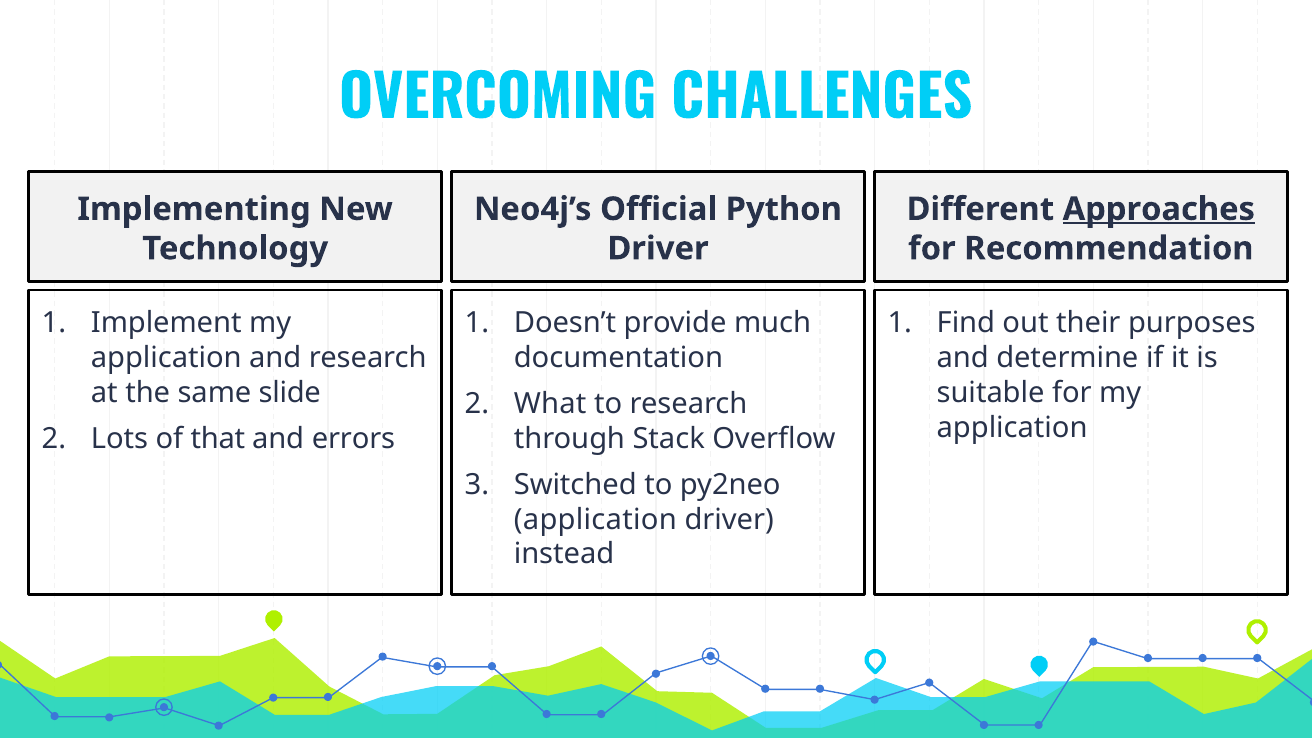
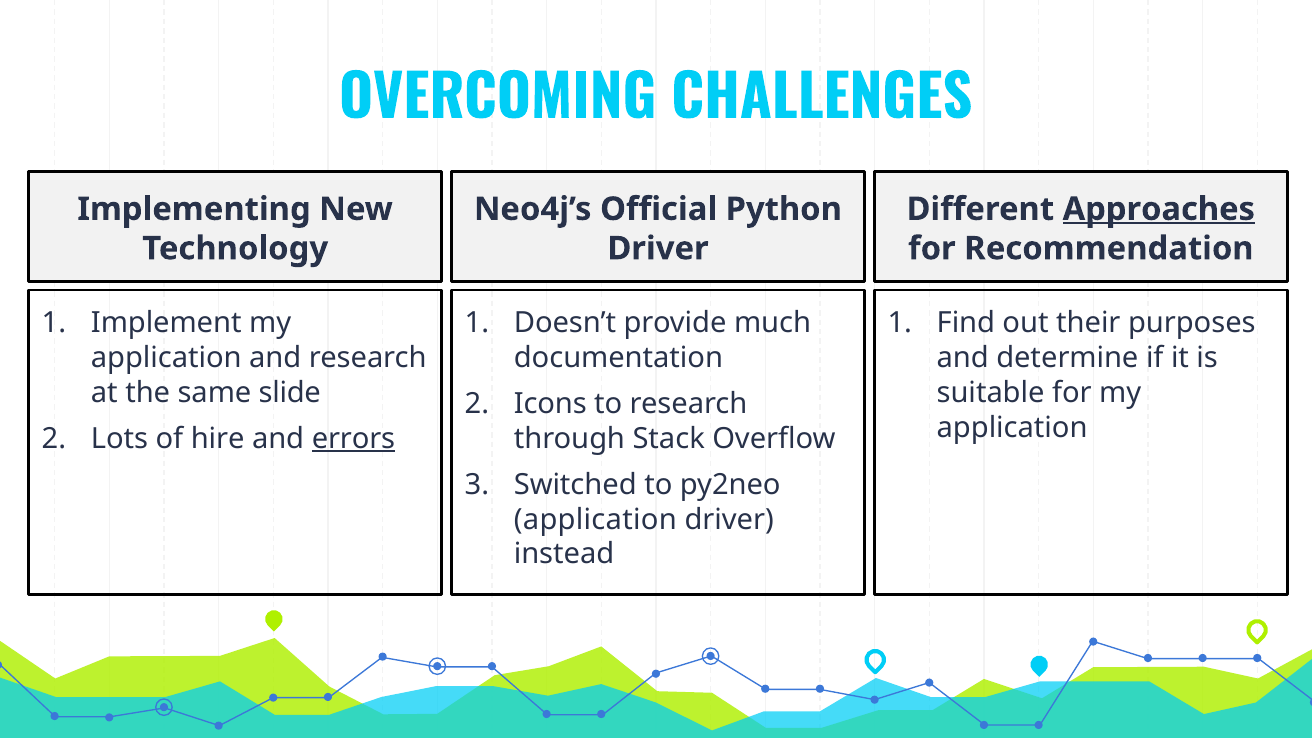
What: What -> Icons
that: that -> hire
errors underline: none -> present
